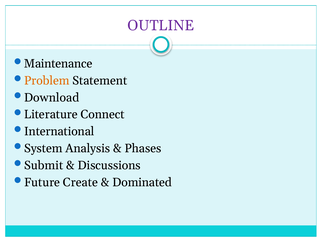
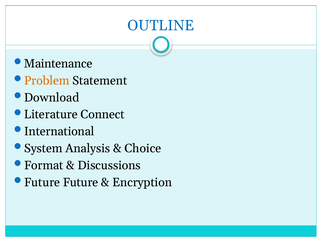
OUTLINE colour: purple -> blue
Phases: Phases -> Choice
Submit: Submit -> Format
Future Create: Create -> Future
Dominated: Dominated -> Encryption
